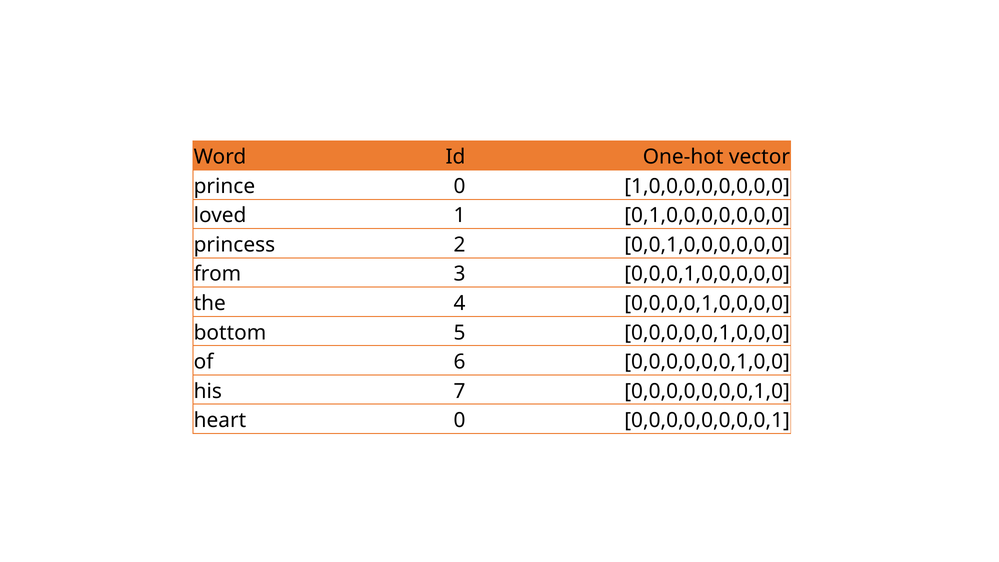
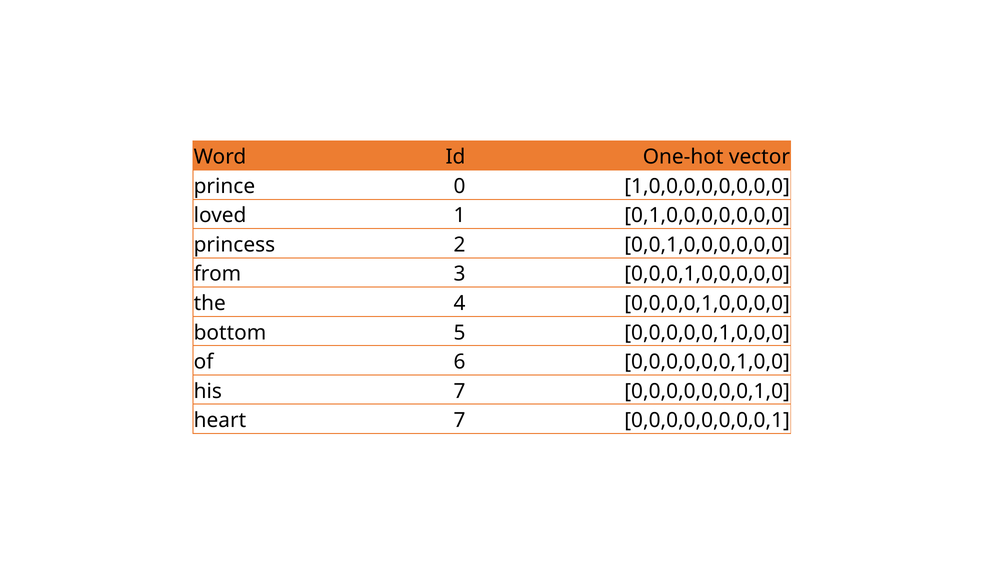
heart 0: 0 -> 7
